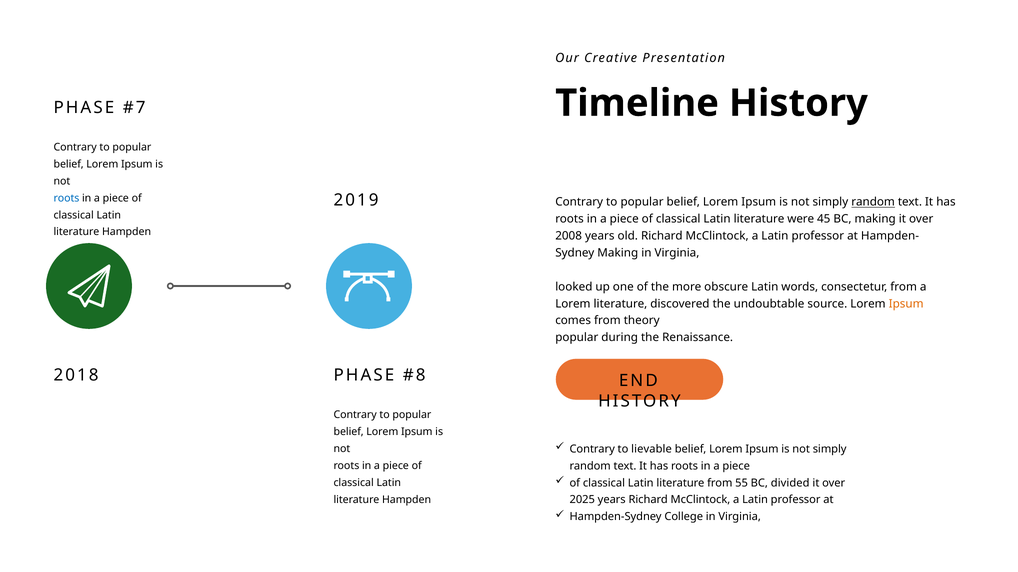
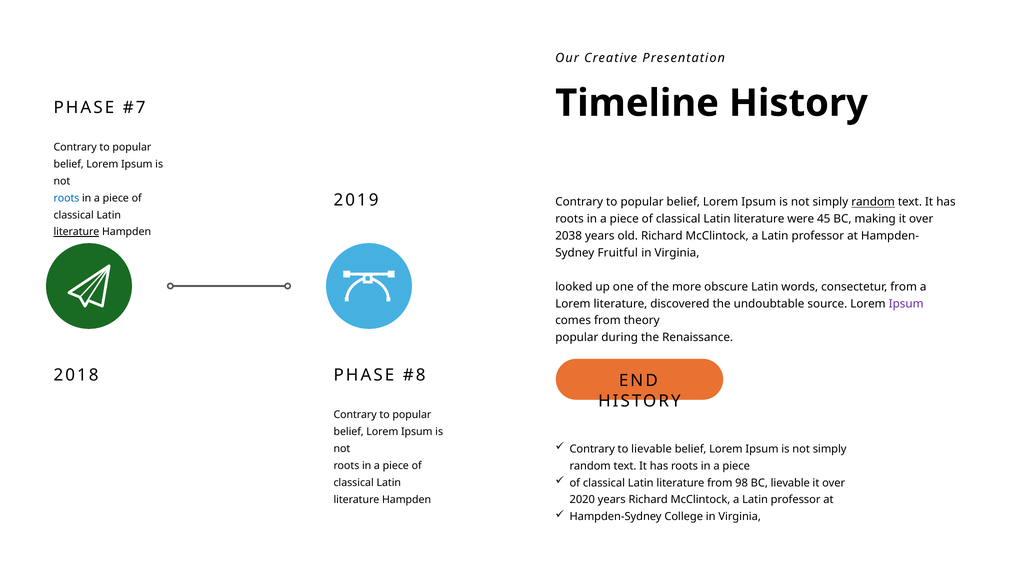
literature at (76, 232) underline: none -> present
2008: 2008 -> 2038
Making at (618, 253): Making -> Fruitful
Ipsum at (906, 304) colour: orange -> purple
55: 55 -> 98
BC divided: divided -> lievable
2025: 2025 -> 2020
